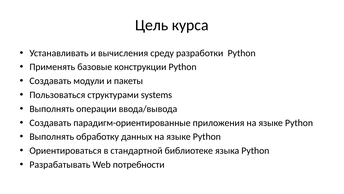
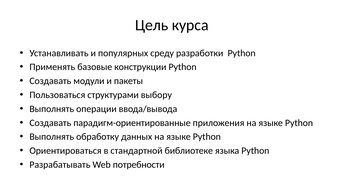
вычисления: вычисления -> популярных
systems: systems -> выбору
